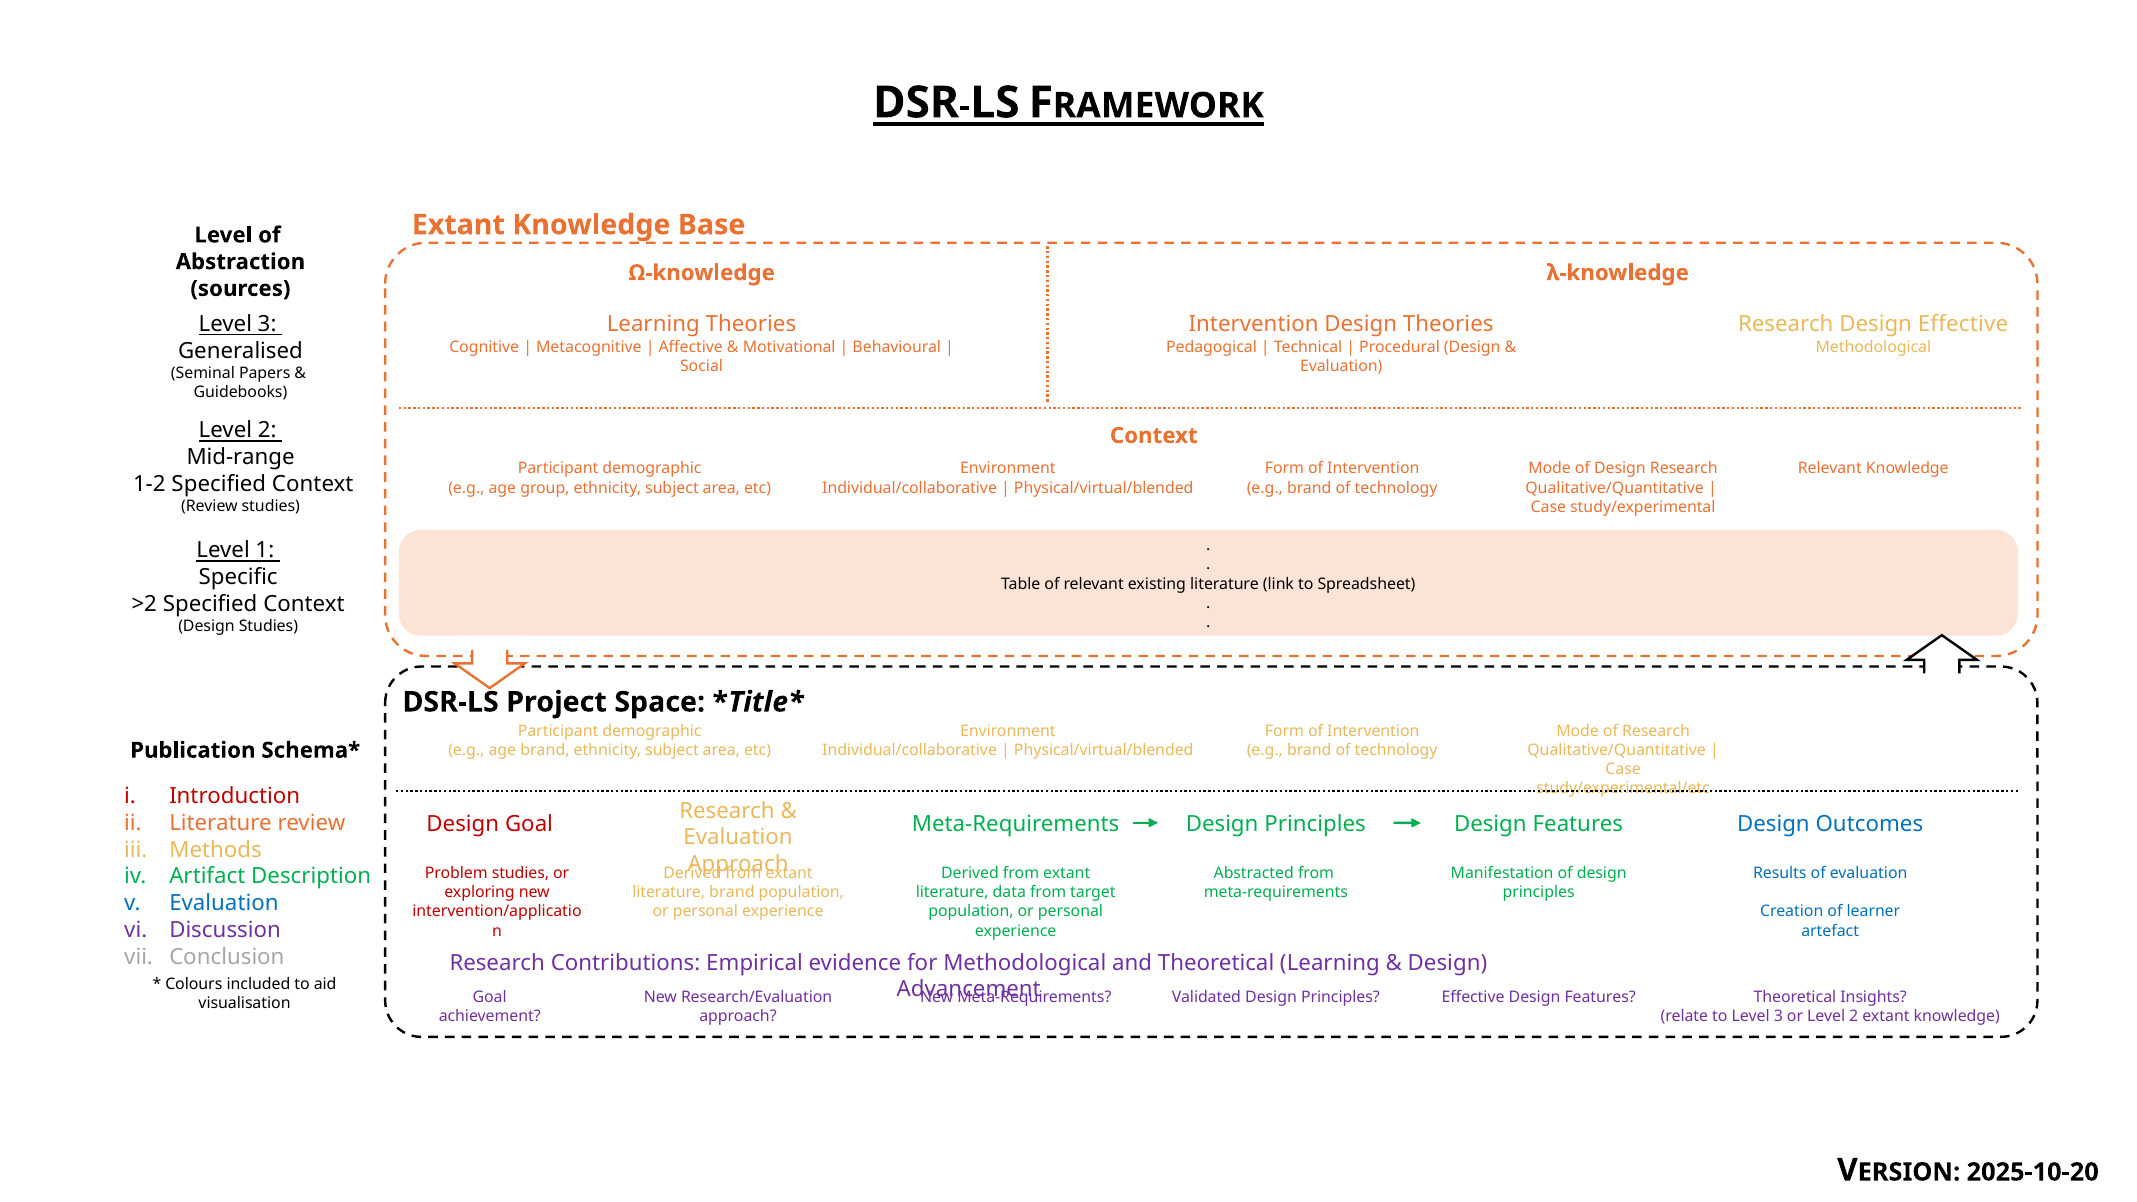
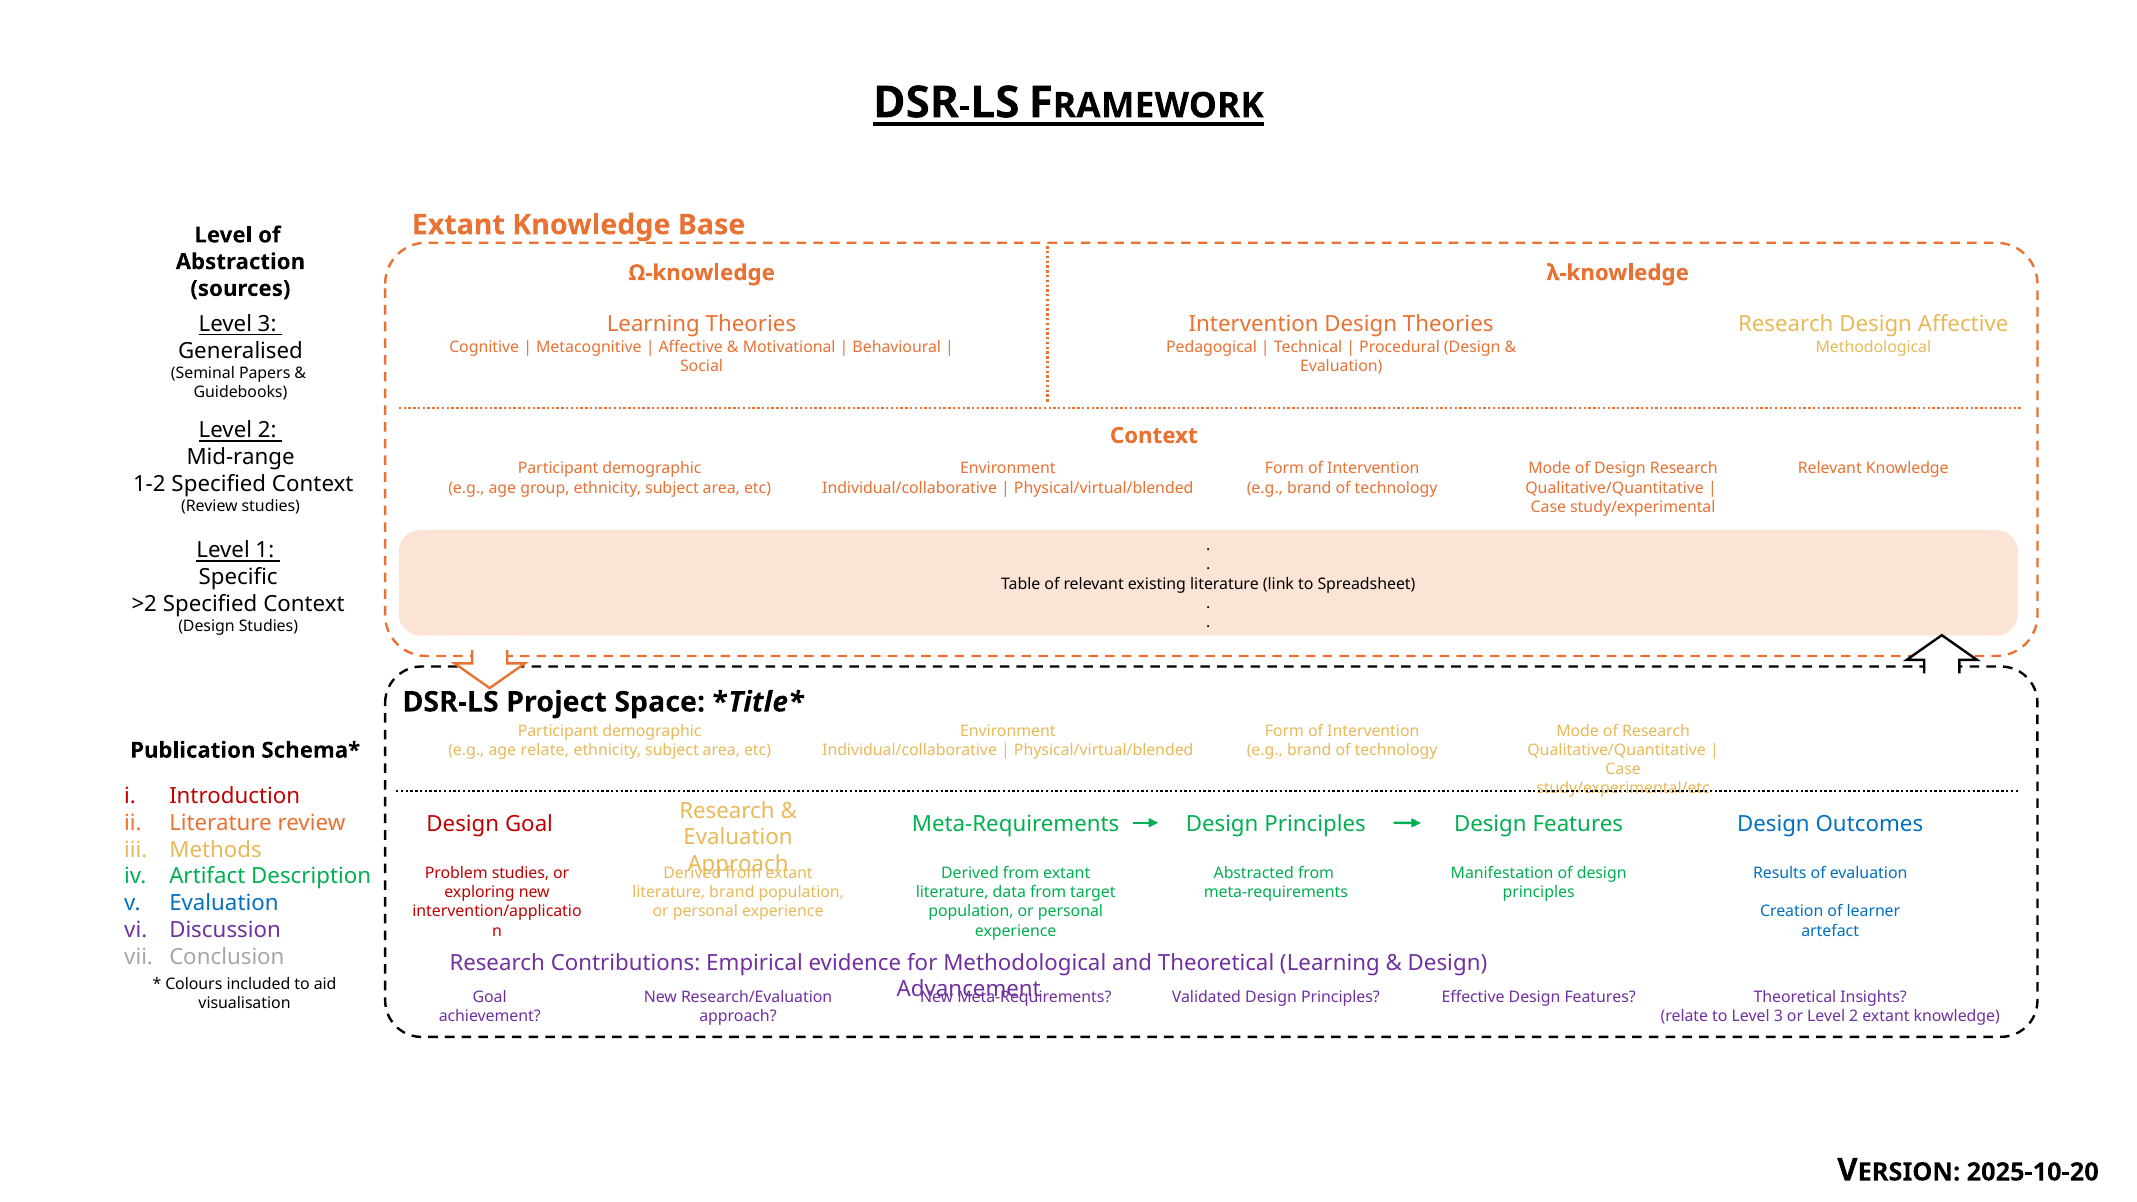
Design Effective: Effective -> Affective
age brand: brand -> relate
